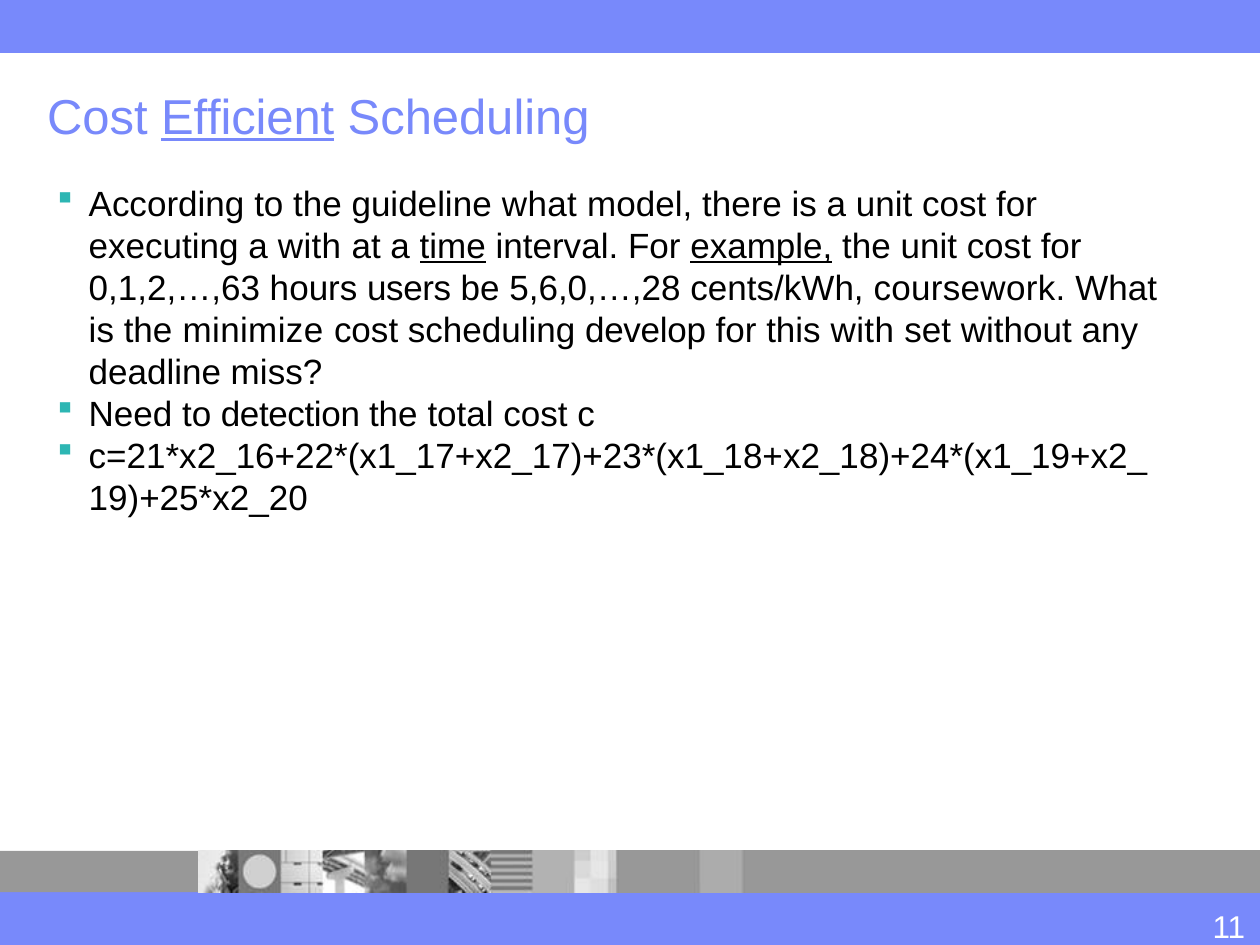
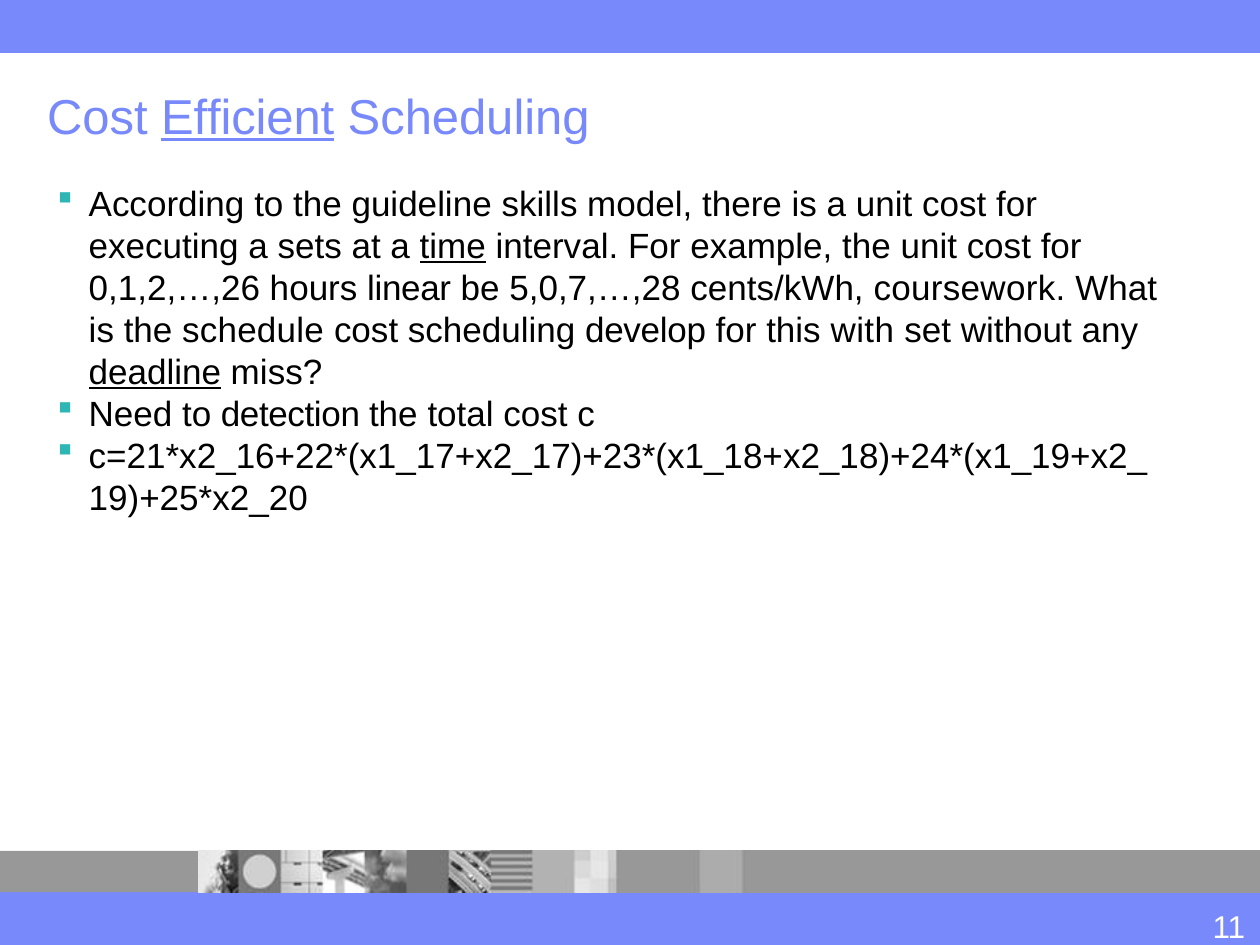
guideline what: what -> skills
a with: with -> sets
example underline: present -> none
0,1,2,…,63: 0,1,2,…,63 -> 0,1,2,…,26
users: users -> linear
5,6,0,…,28: 5,6,0,…,28 -> 5,0,7,…,28
minimize: minimize -> schedule
deadline underline: none -> present
